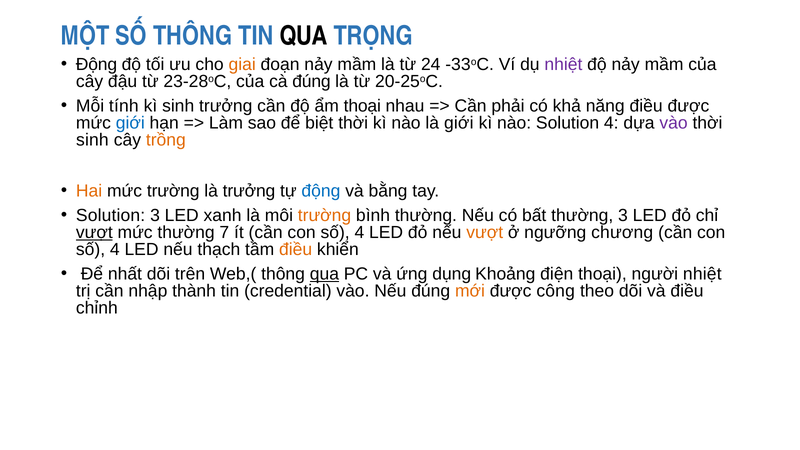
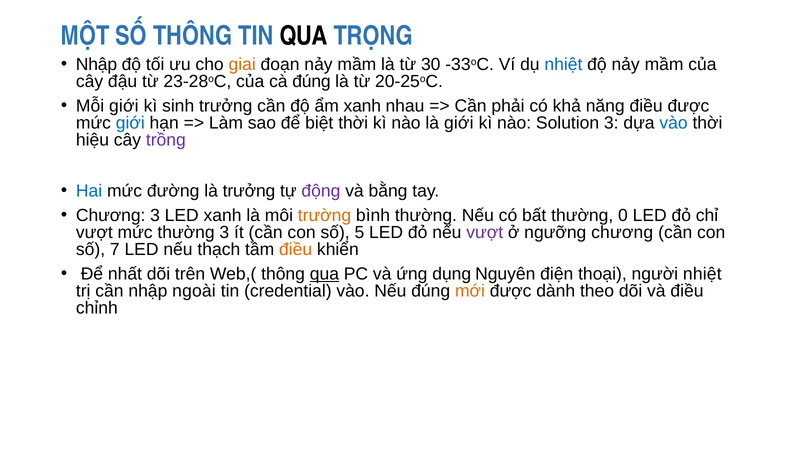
Động at (96, 65): Động -> Nhập
24: 24 -> 30
nhiệt at (563, 65) colour: purple -> blue
Mỗi tính: tính -> giới
ẩm thoại: thoại -> xanh
Solution 4: 4 -> 3
vào at (674, 123) colour: purple -> blue
sinh at (92, 140): sinh -> hiệu
trồng colour: orange -> purple
Hai colour: orange -> blue
mức trường: trường -> đường
động at (321, 191) colour: blue -> purple
Solution at (111, 216): Solution -> Chương
thường 3: 3 -> 0
vượt at (94, 233) underline: present -> none
thường 7: 7 -> 3
4 at (359, 233): 4 -> 5
vượt at (485, 233) colour: orange -> purple
4 at (115, 250): 4 -> 7
Khoảng: Khoảng -> Nguyên
thành: thành -> ngoài
công: công -> dành
